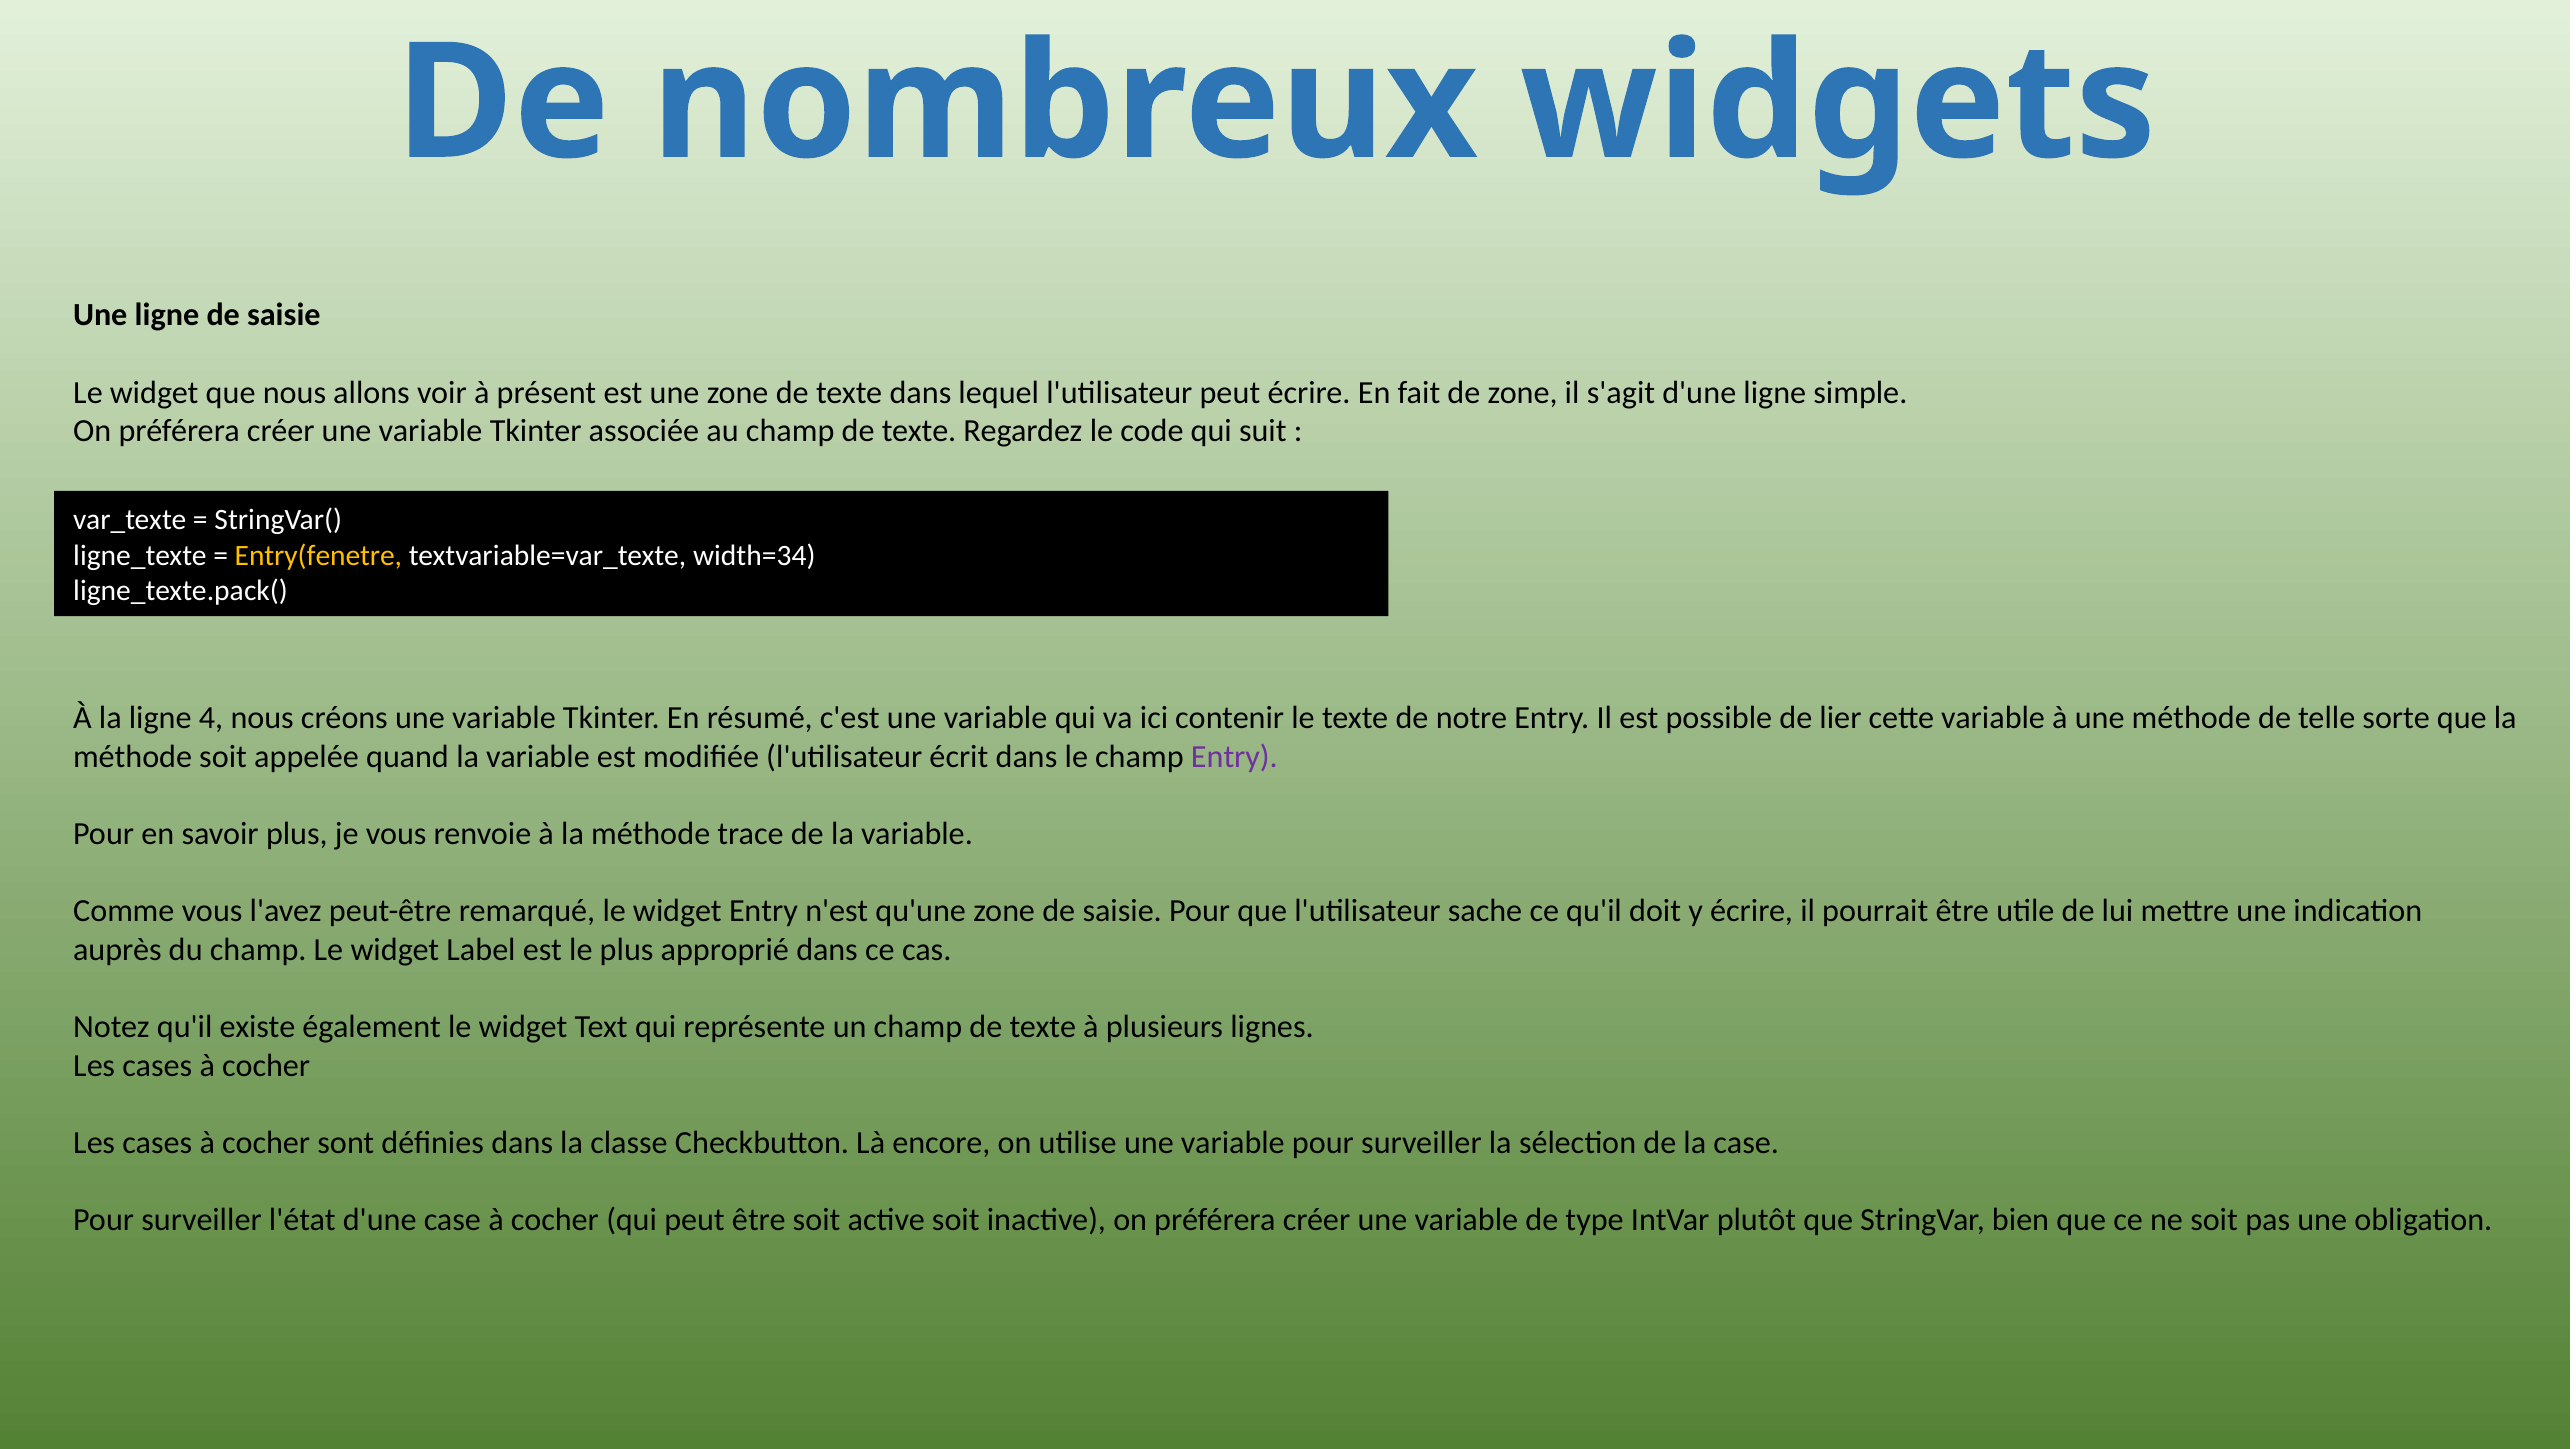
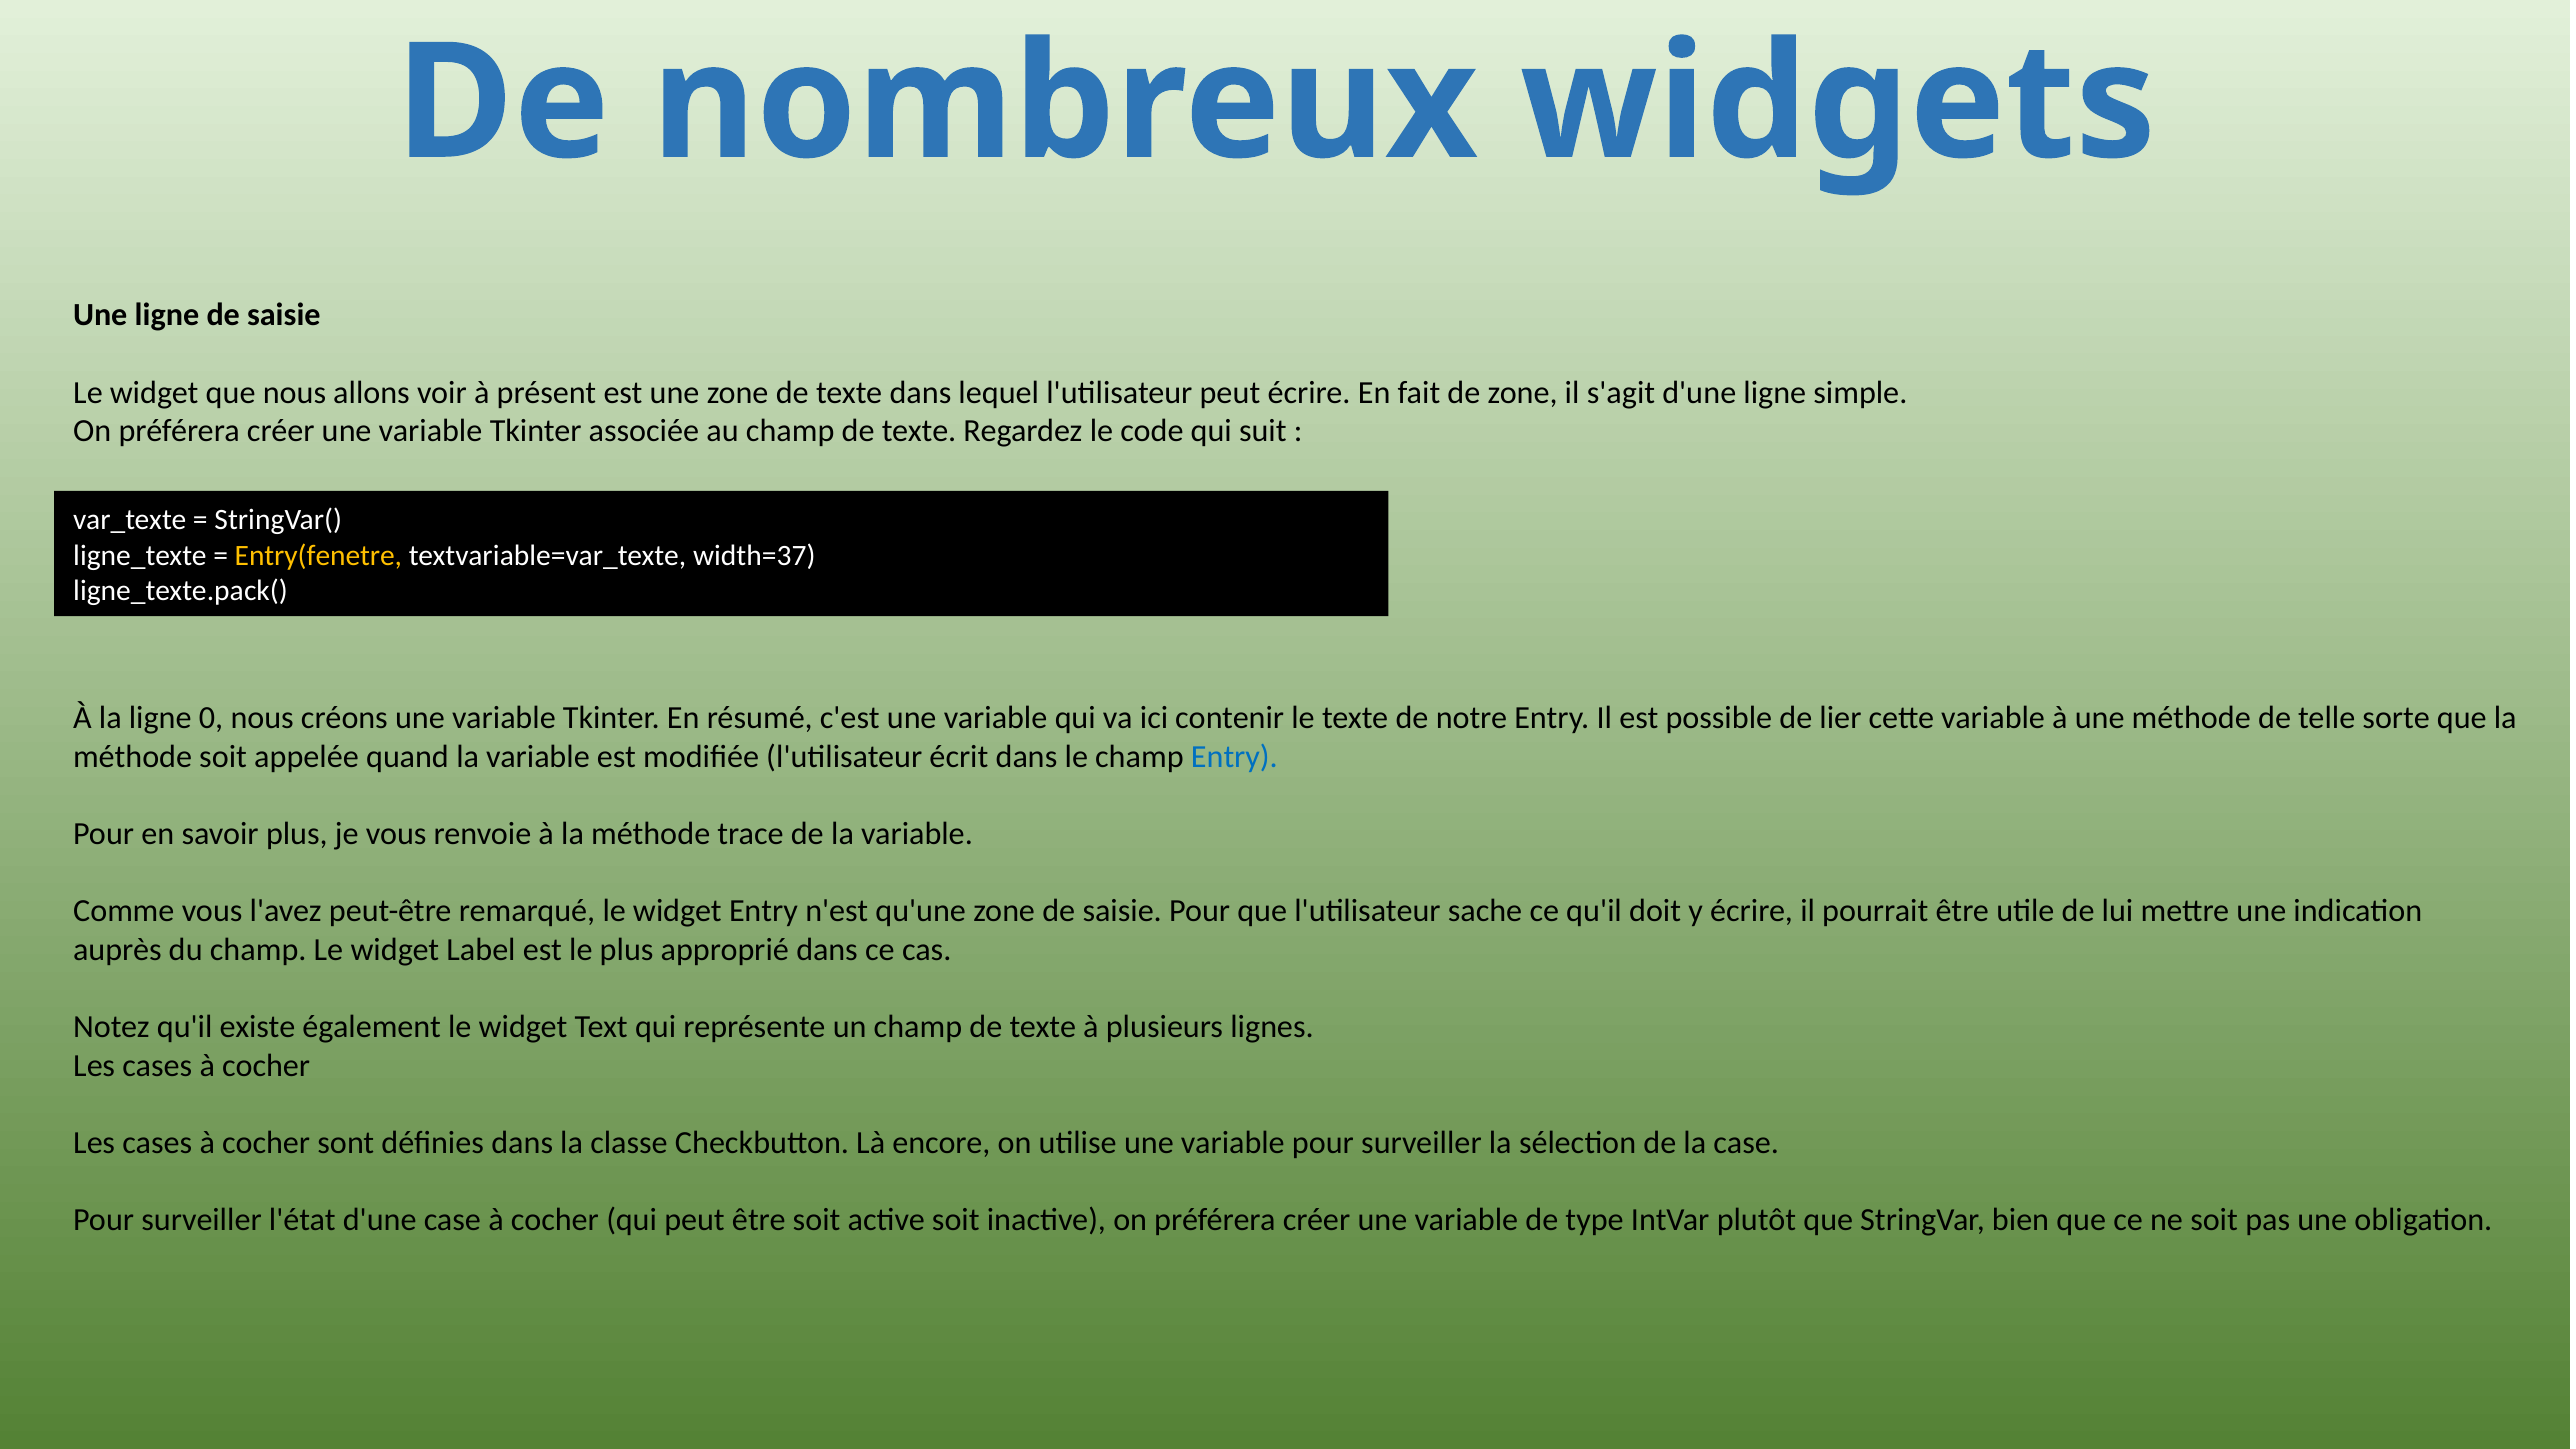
width=34: width=34 -> width=37
4: 4 -> 0
Entry at (1234, 756) colour: purple -> blue
